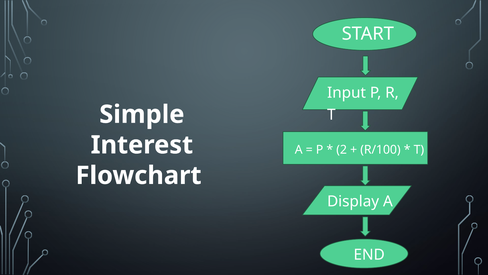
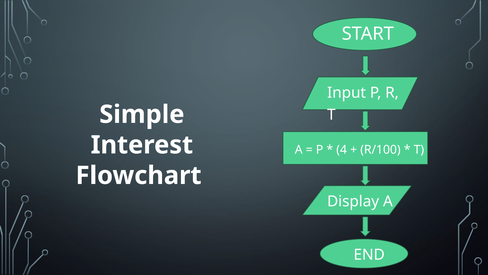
2: 2 -> 4
